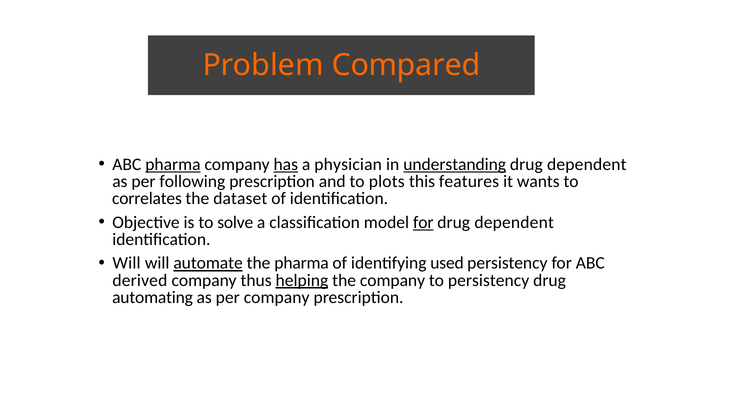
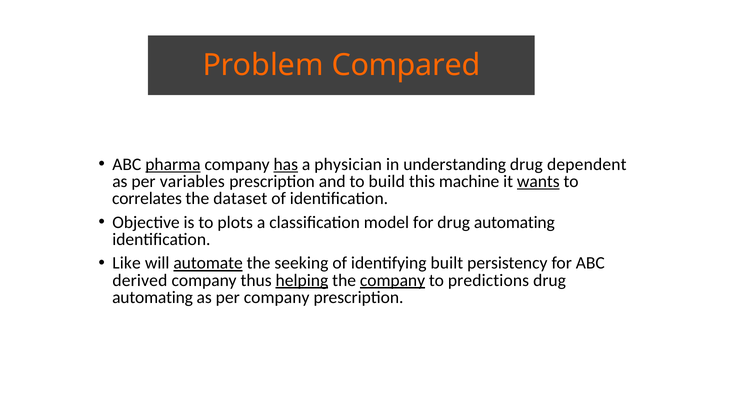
understanding underline: present -> none
following: following -> variables
plots: plots -> build
features: features -> machine
wants underline: none -> present
solve: solve -> plots
for at (423, 222) underline: present -> none
dependent at (514, 222): dependent -> automating
Will at (127, 263): Will -> Like
the pharma: pharma -> seeking
used: used -> built
company at (393, 280) underline: none -> present
to persistency: persistency -> predictions
